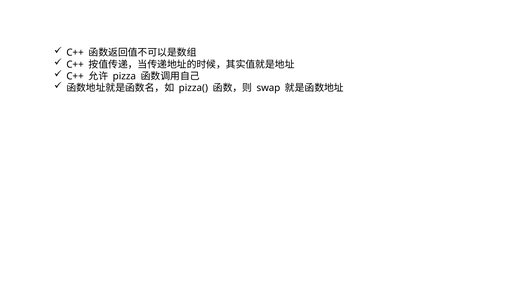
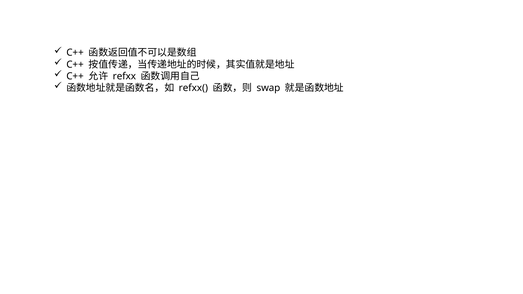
pizza: pizza -> refxx
pizza(: pizza( -> refxx(
